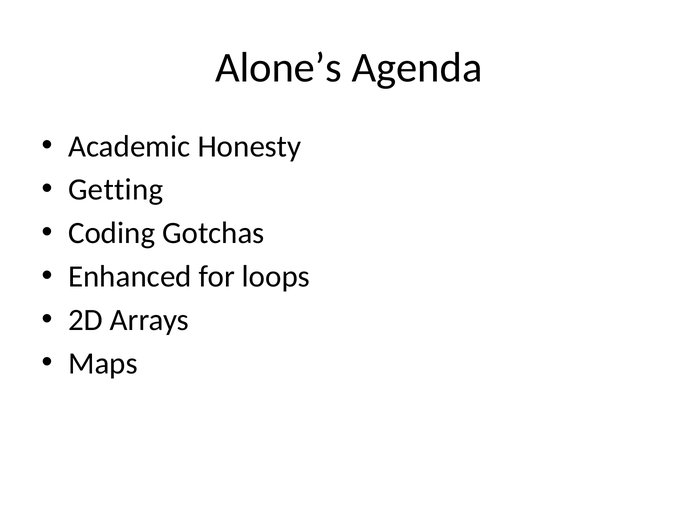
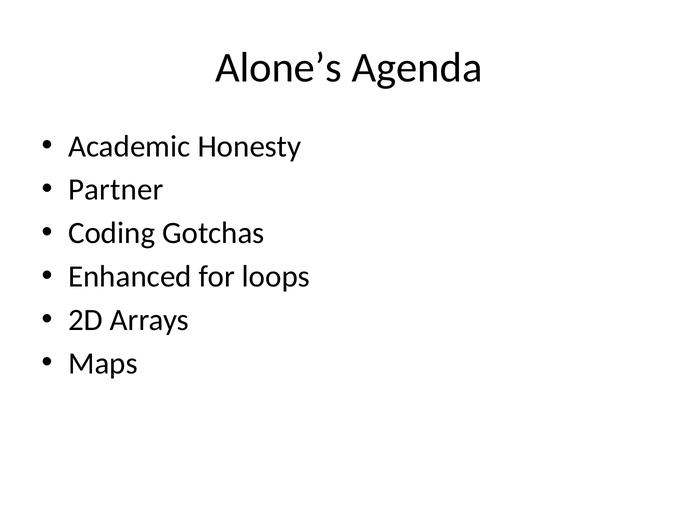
Getting: Getting -> Partner
